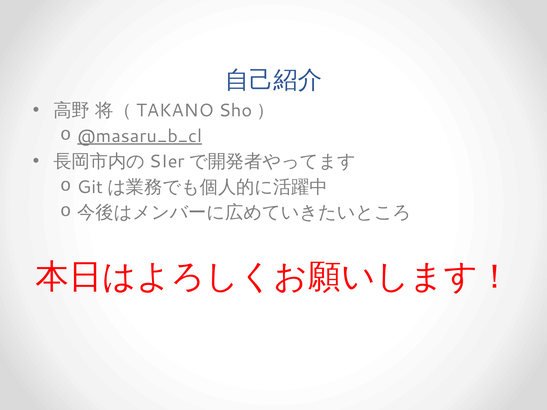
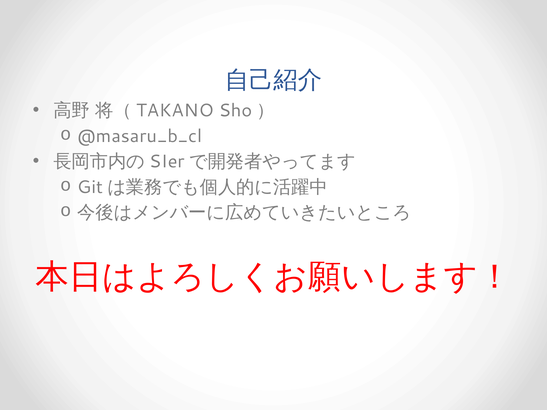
@masaru_b_cl underline: present -> none
